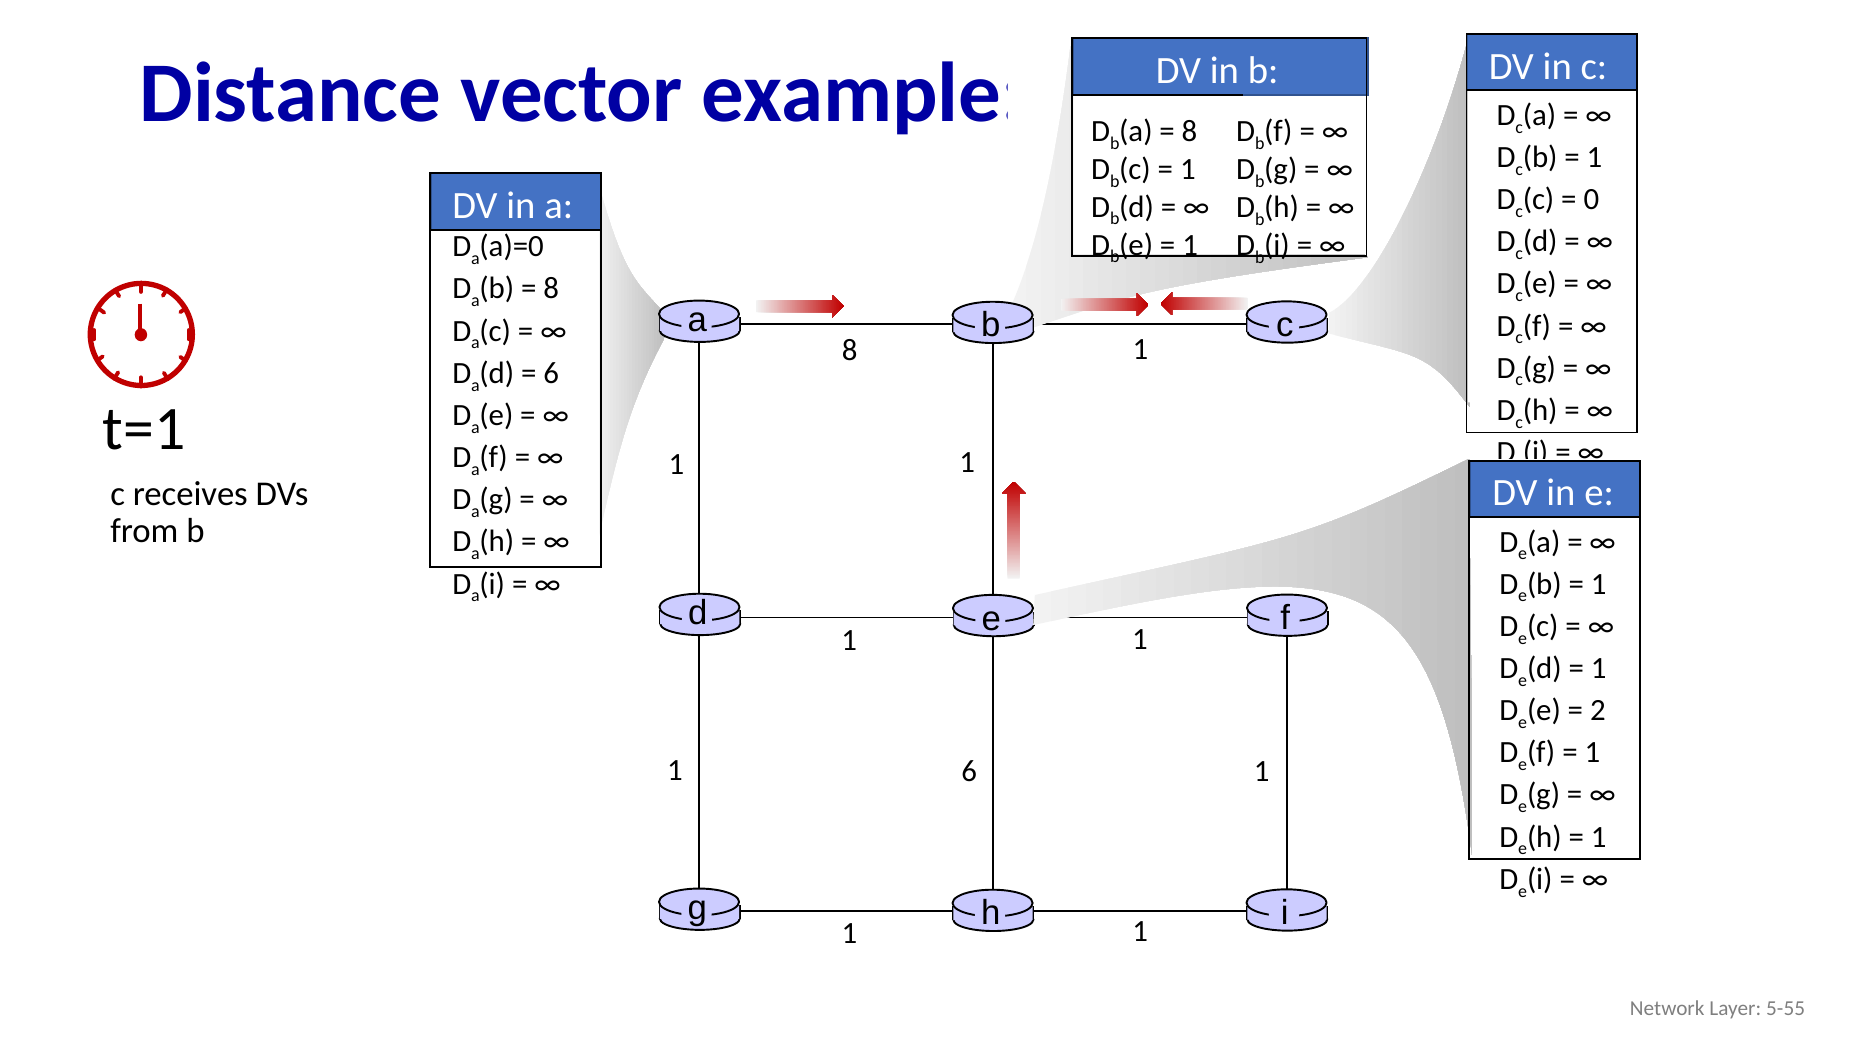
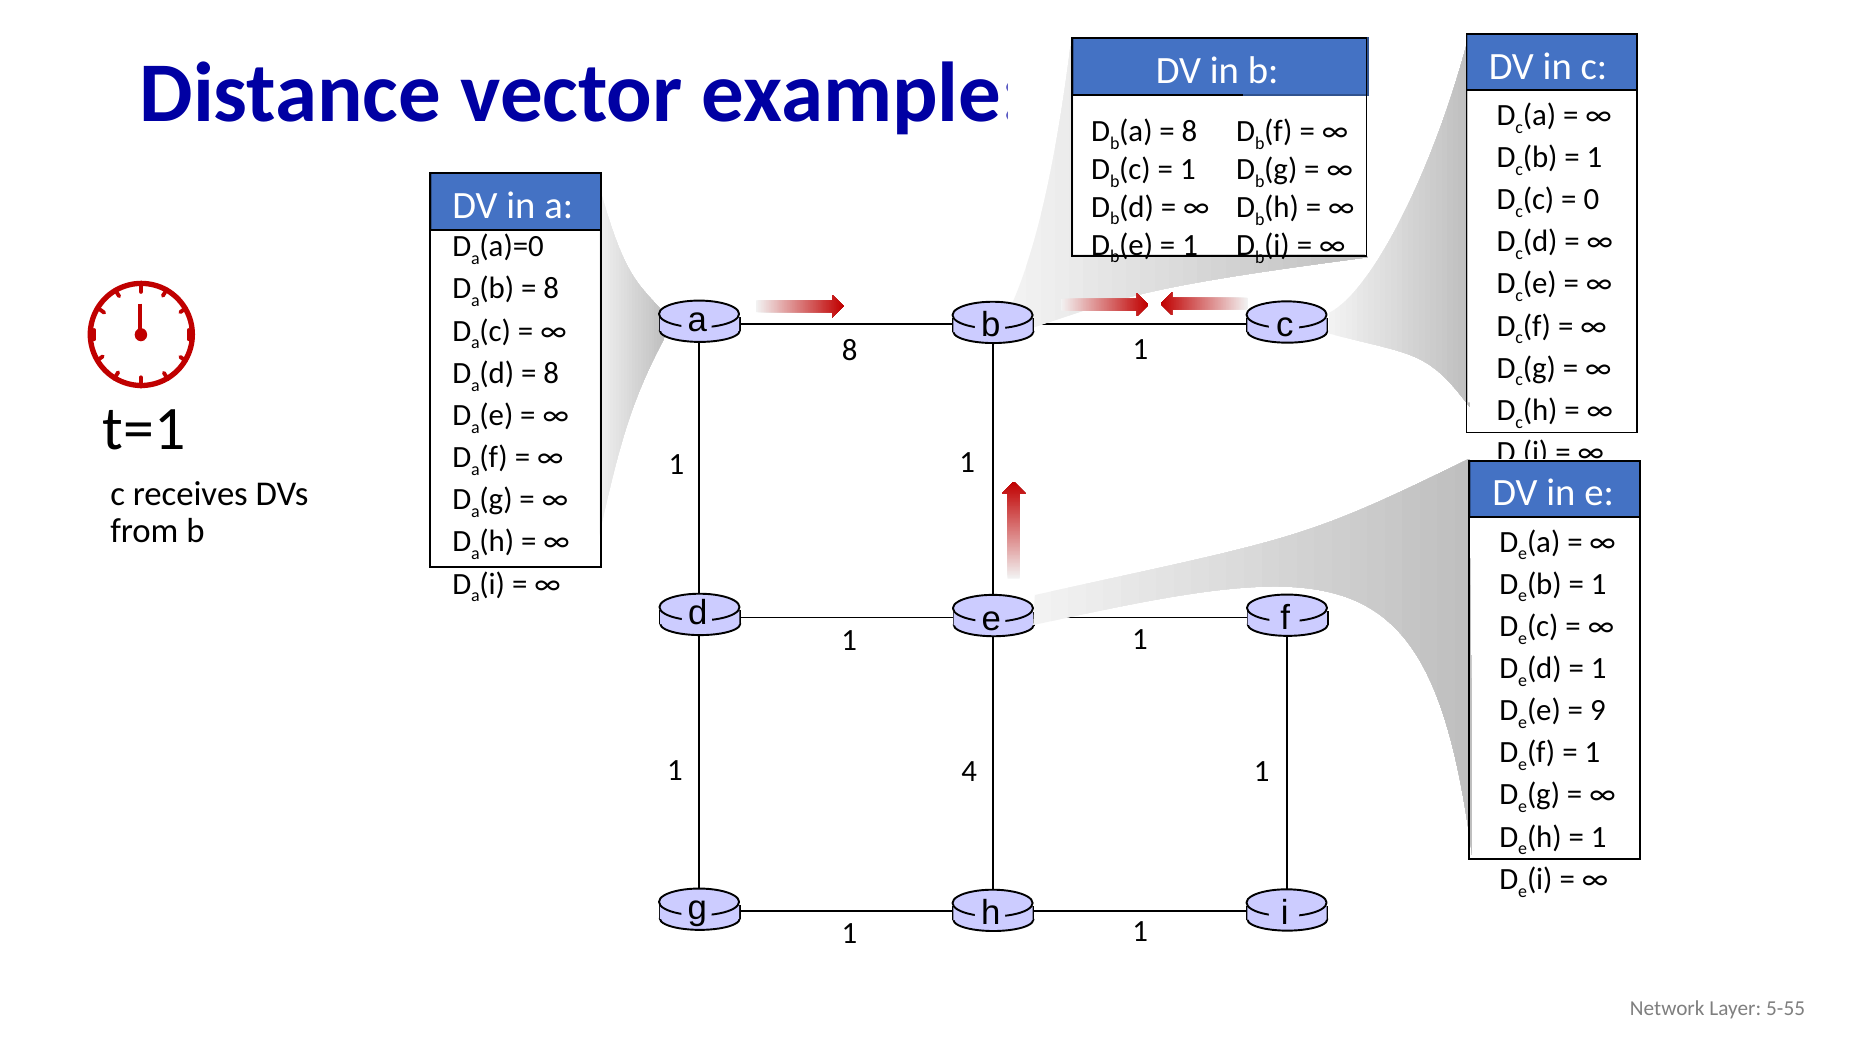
6 at (551, 373): 6 -> 8
2: 2 -> 9
1 6: 6 -> 4
